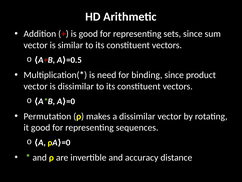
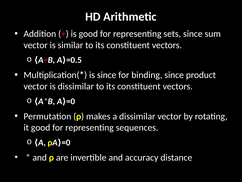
is need: need -> since
